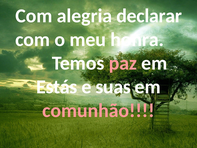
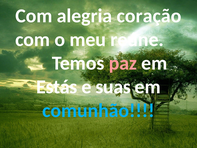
declarar: declarar -> coração
honra: honra -> reúne
comunhão colour: pink -> light blue
